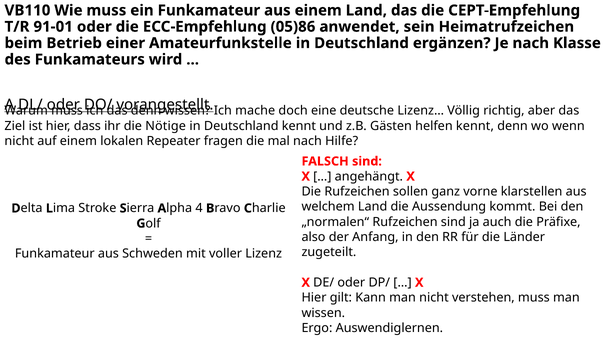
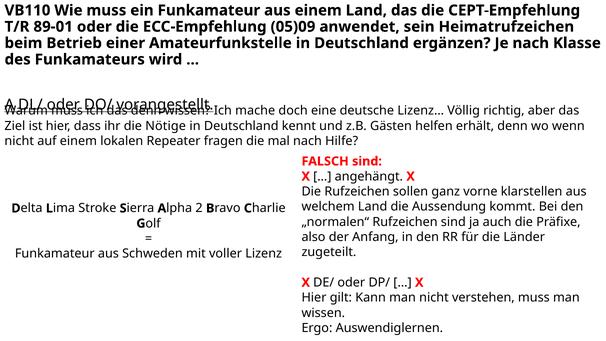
91-01: 91-01 -> 89-01
05)86: 05)86 -> 05)09
helfen kennt: kennt -> erhält
4: 4 -> 2
